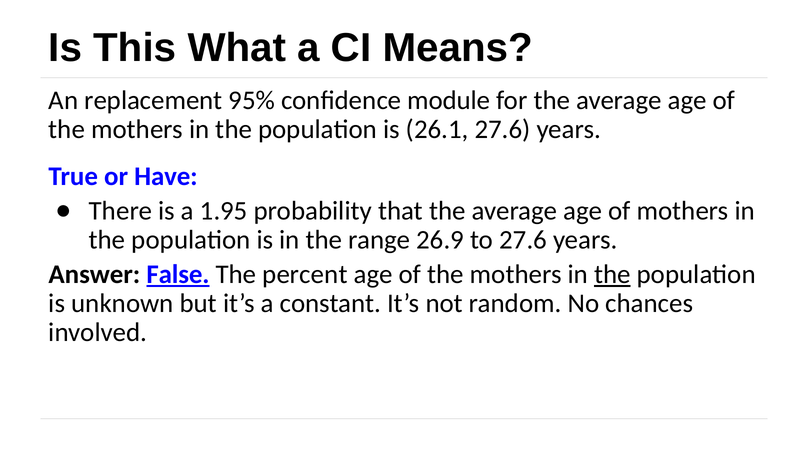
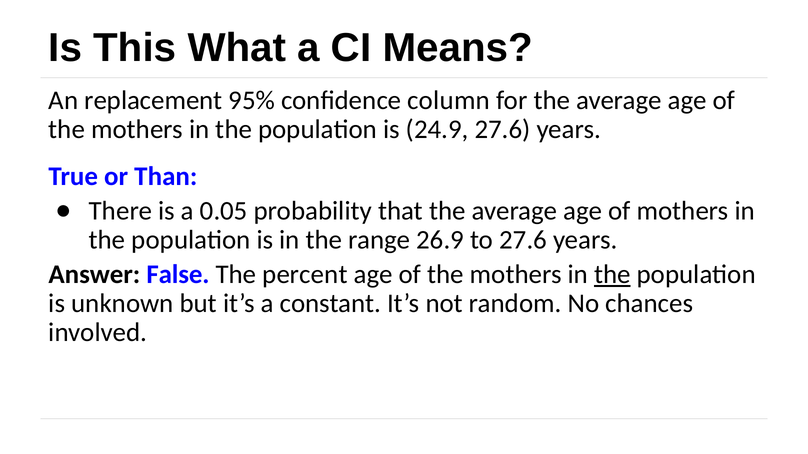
module: module -> column
26.1: 26.1 -> 24.9
Have: Have -> Than
1.95: 1.95 -> 0.05
False underline: present -> none
